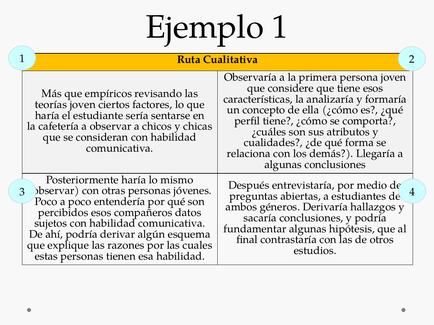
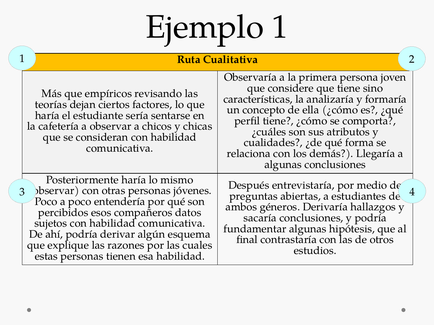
tiene esos: esos -> sino
teorías joven: joven -> dejan
